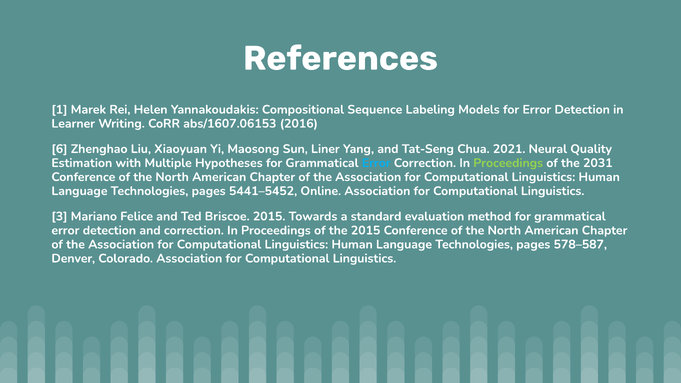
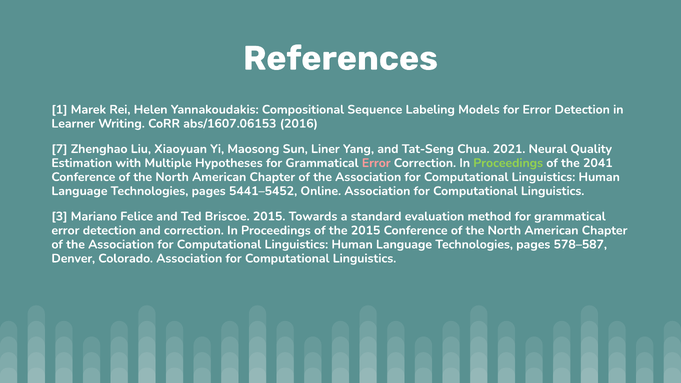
6: 6 -> 7
Error at (376, 163) colour: light blue -> pink
2031: 2031 -> 2041
